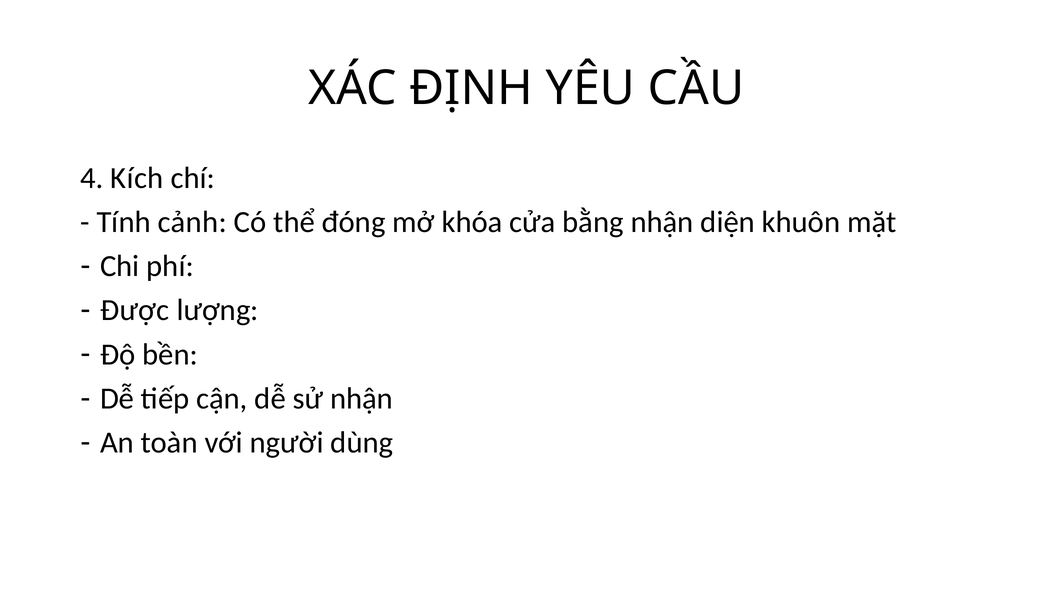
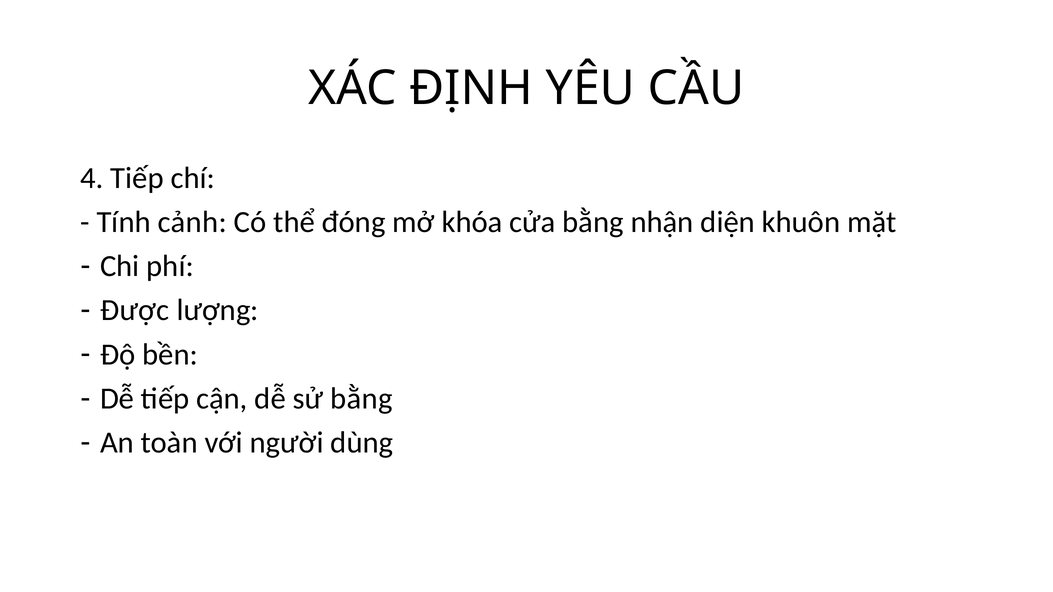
4 Kích: Kích -> Tiếp
sử nhận: nhận -> bằng
